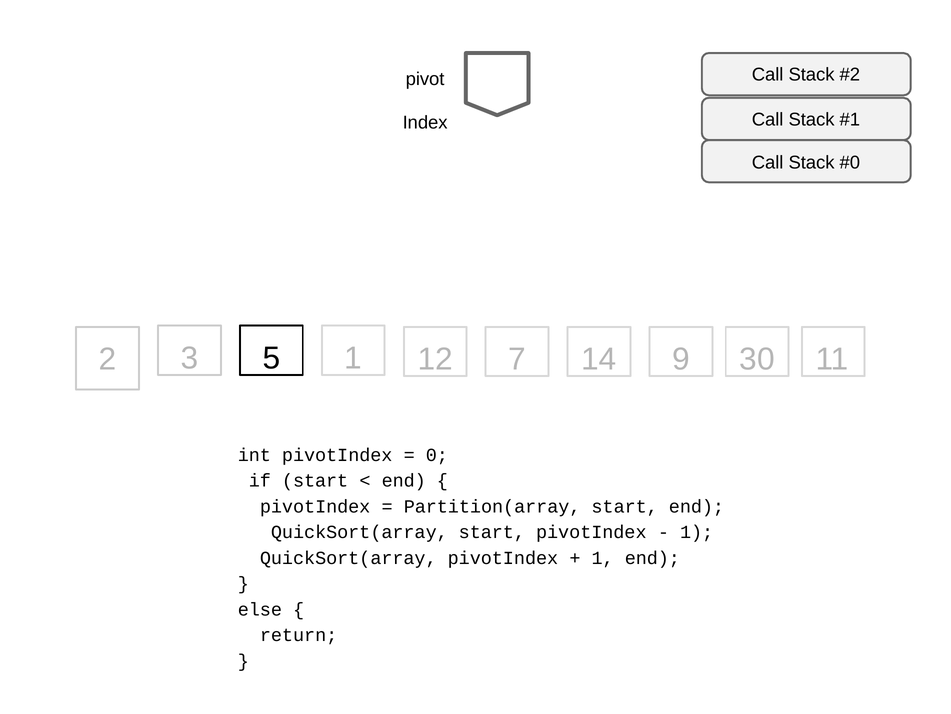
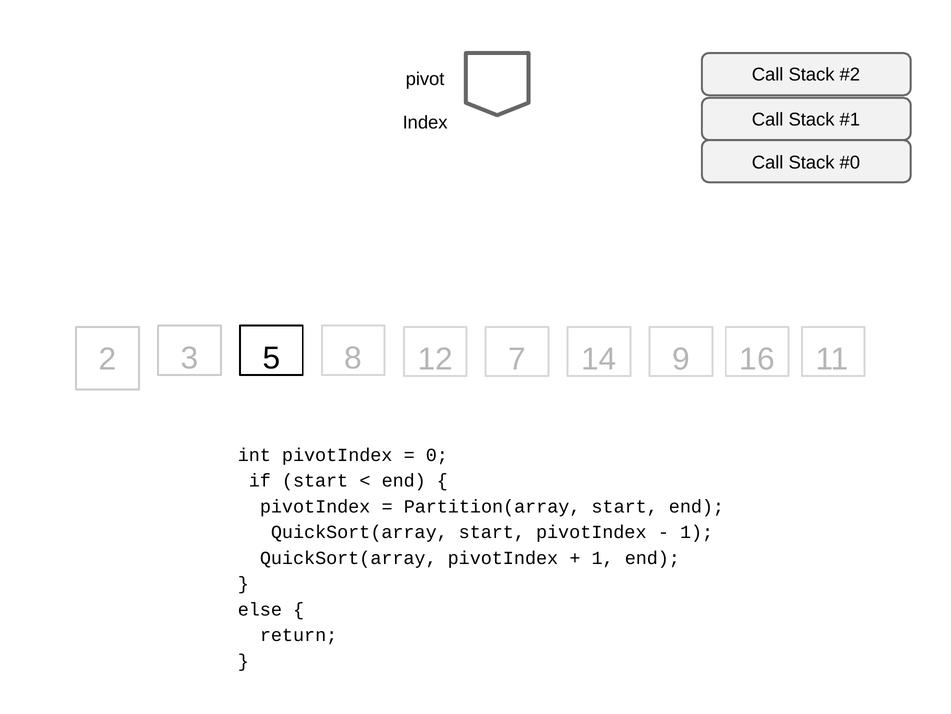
5 1: 1 -> 8
30: 30 -> 16
